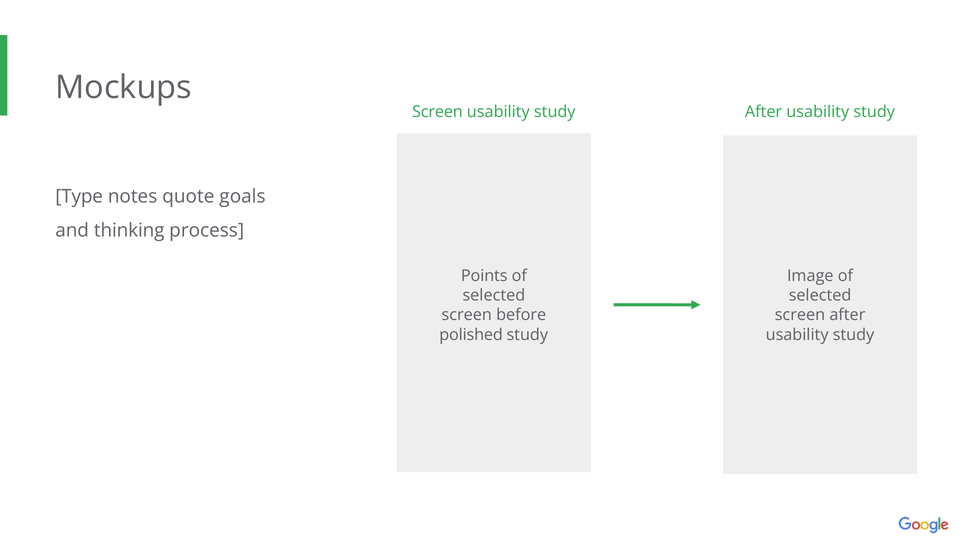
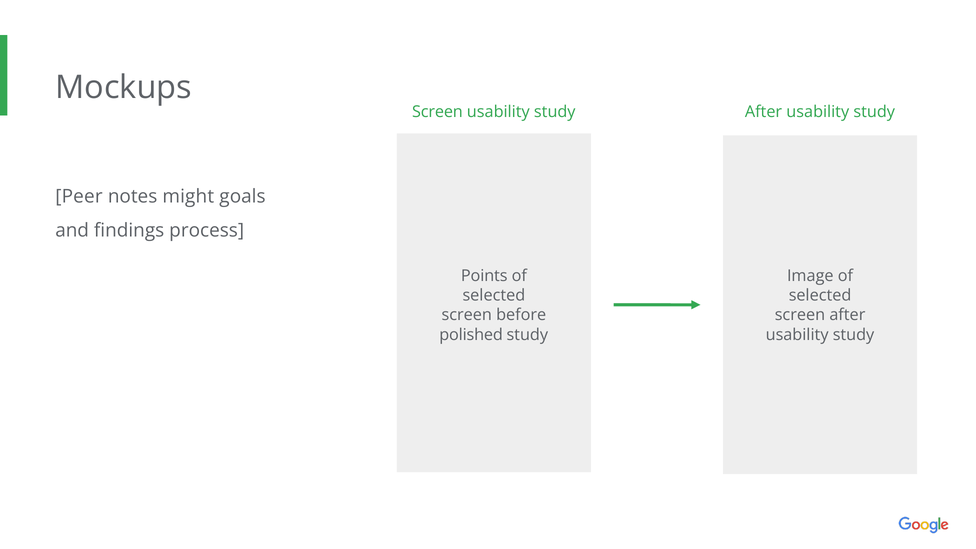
Type: Type -> Peer
quote: quote -> might
thinking: thinking -> findings
